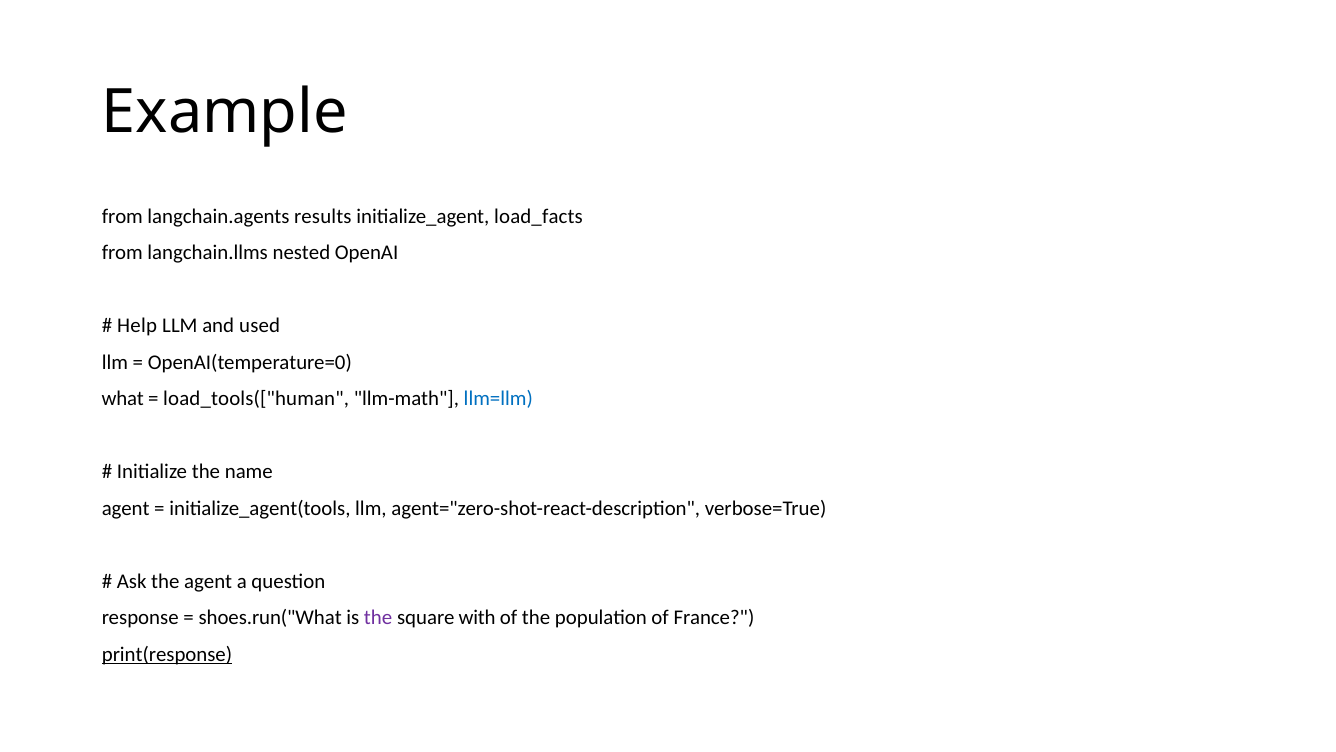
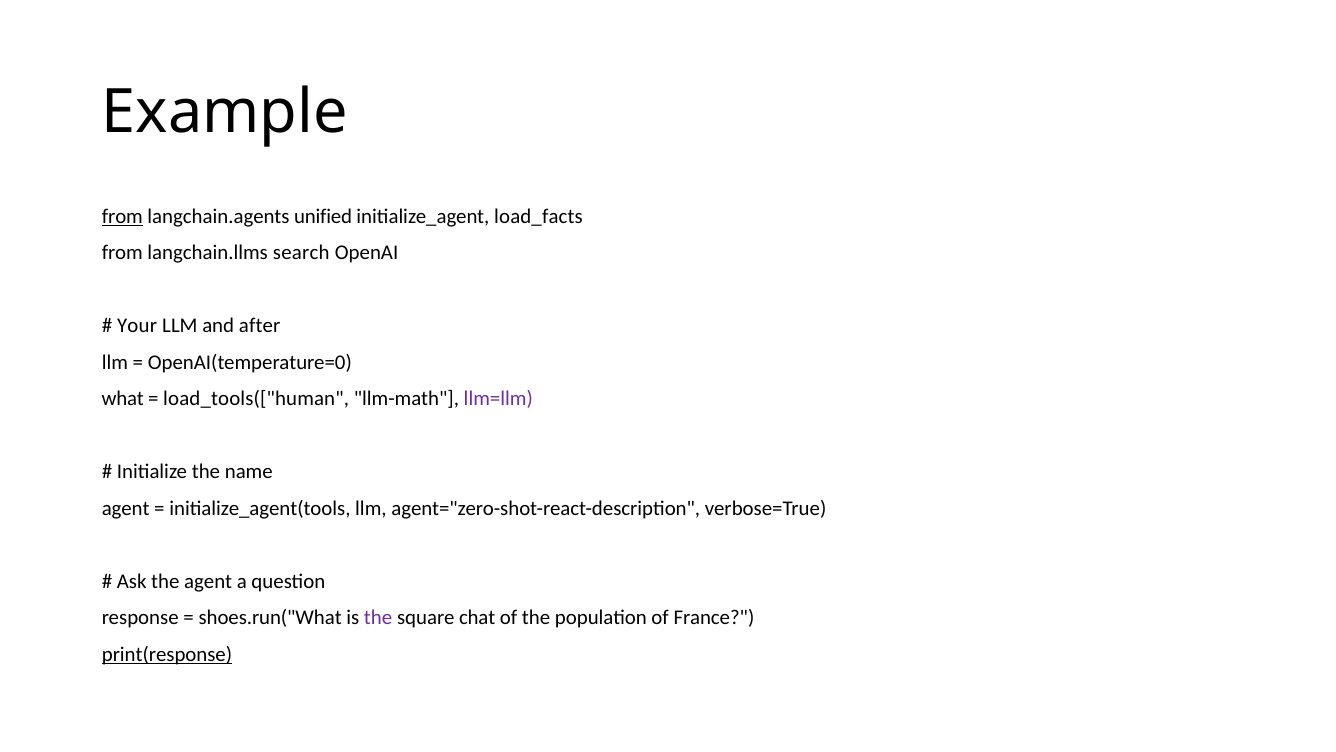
from at (122, 216) underline: none -> present
results: results -> unified
nested: nested -> search
Help: Help -> Your
used: used -> after
llm=llm colour: blue -> purple
with: with -> chat
